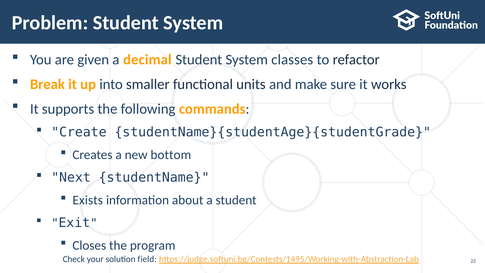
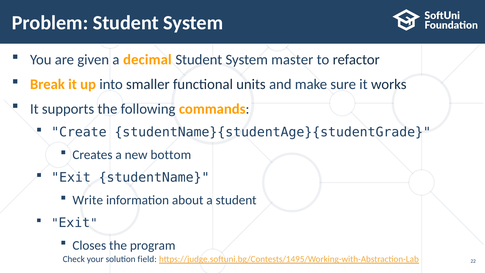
classes: classes -> master
Next at (71, 177): Next -> Exit
Exists: Exists -> Write
